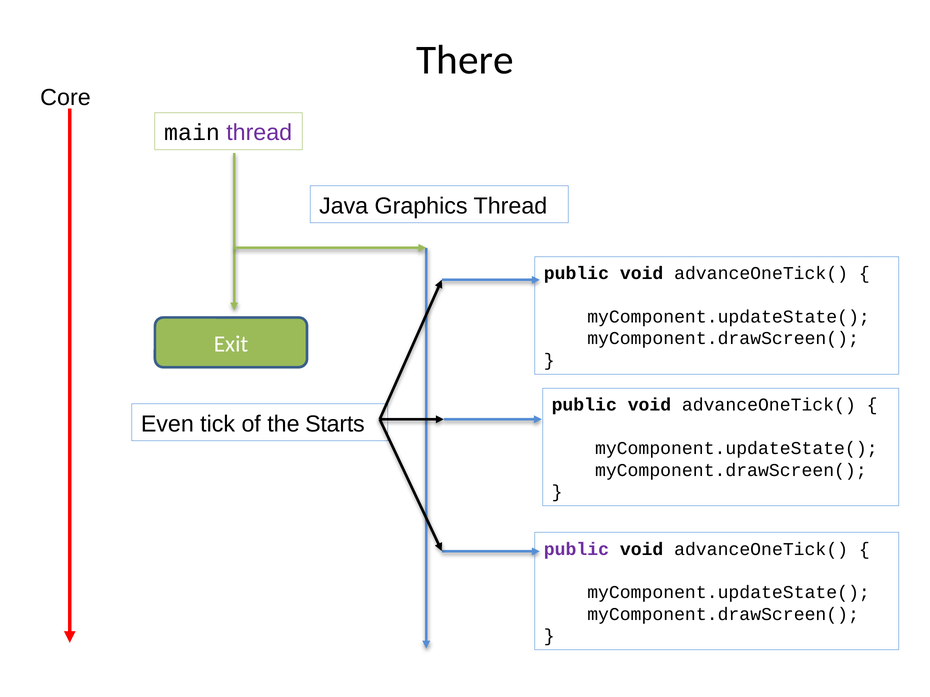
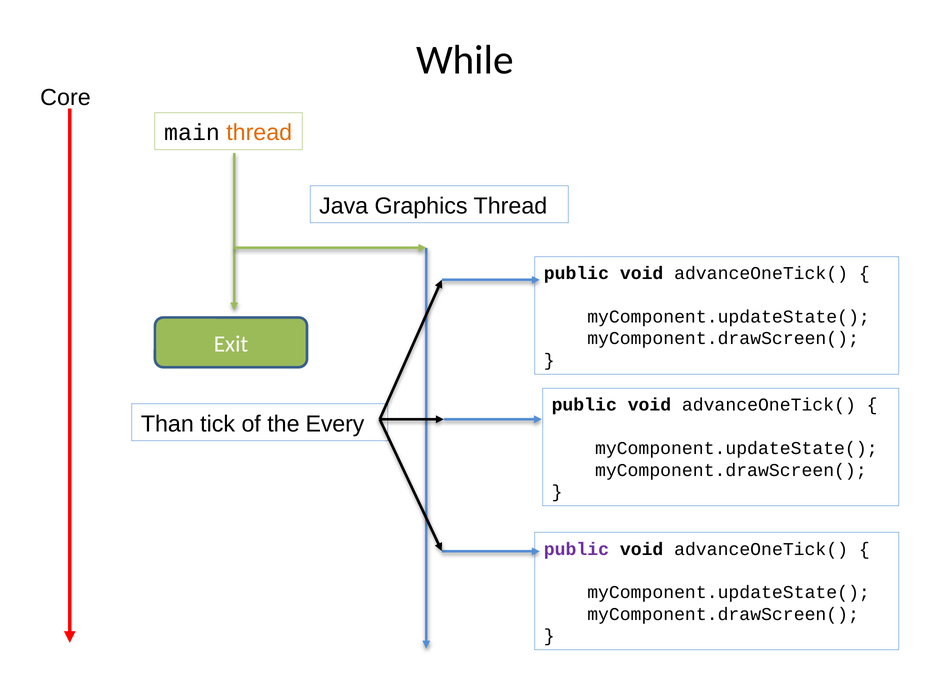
There: There -> While
thread at (259, 133) colour: purple -> orange
Even: Even -> Than
Starts: Starts -> Every
